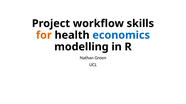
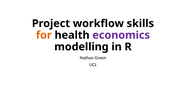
economics colour: blue -> purple
